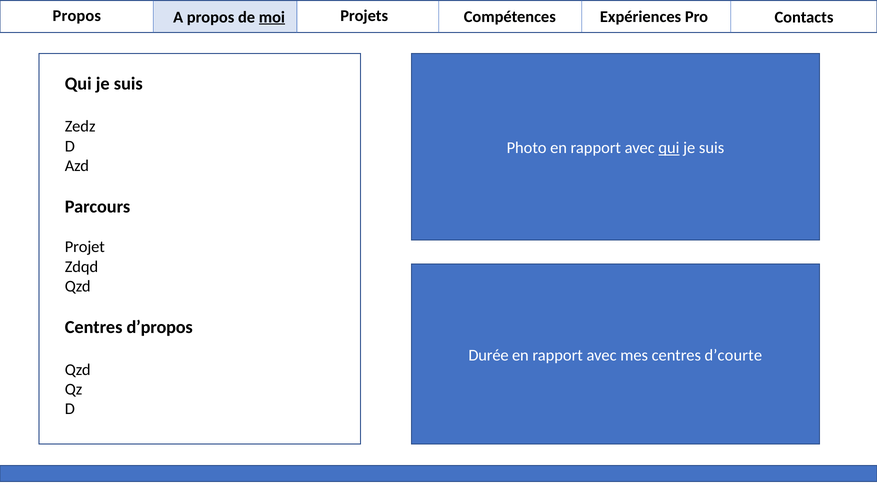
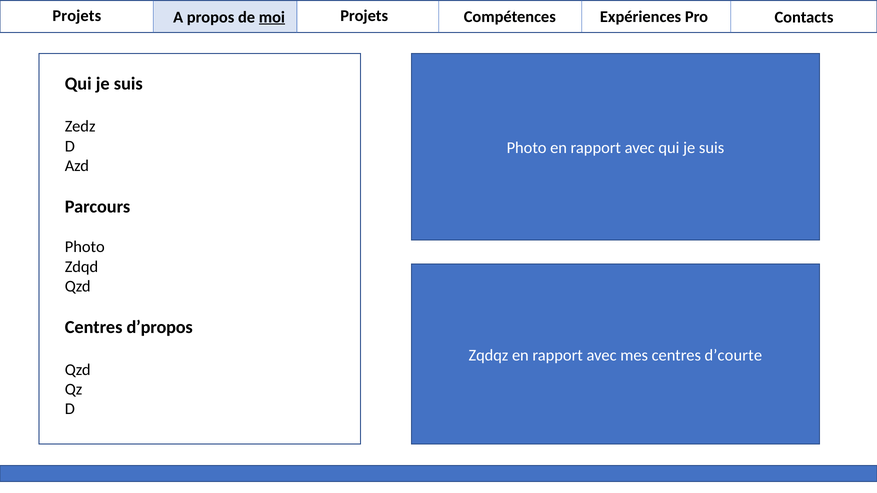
Propos at (77, 16): Propos -> Projets
qui at (669, 148) underline: present -> none
Projet at (85, 247): Projet -> Photo
Durée: Durée -> Zqdqz
